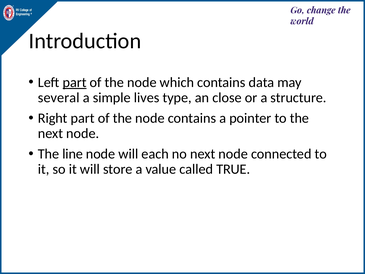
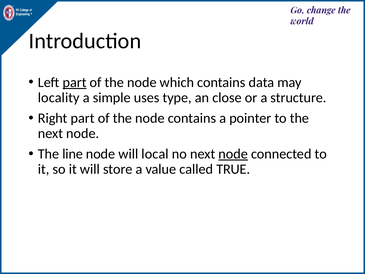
several: several -> locality
lives: lives -> uses
each: each -> local
node at (233, 154) underline: none -> present
